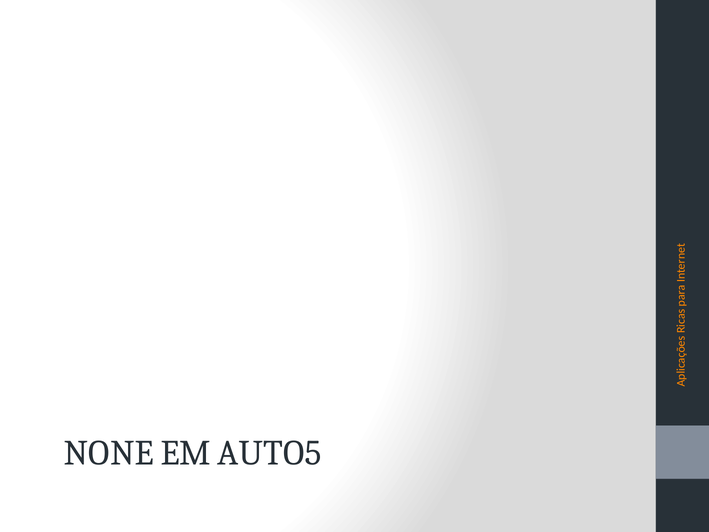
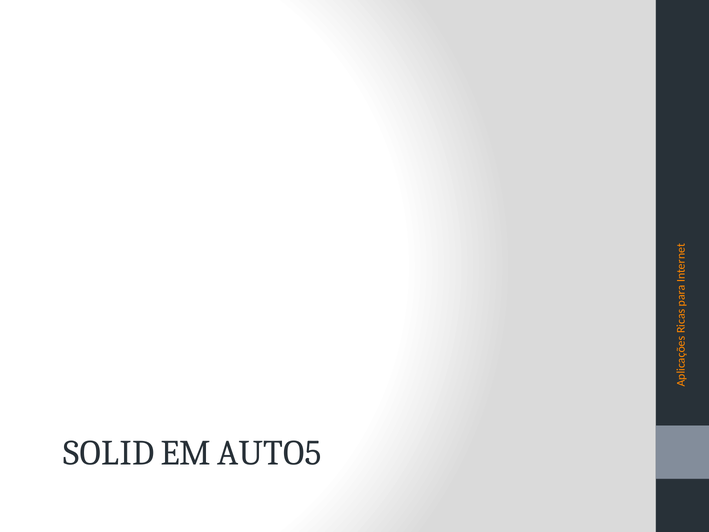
NONE: NONE -> SOLID
